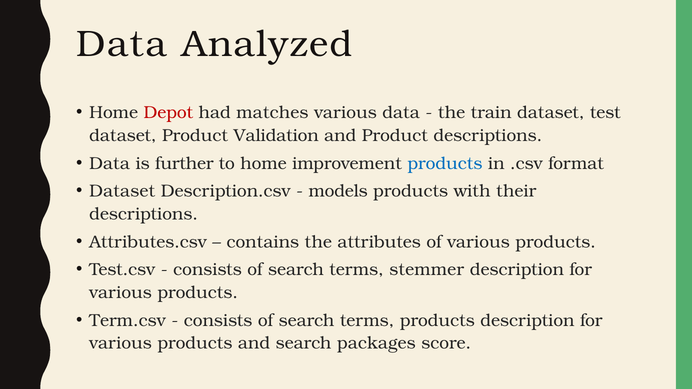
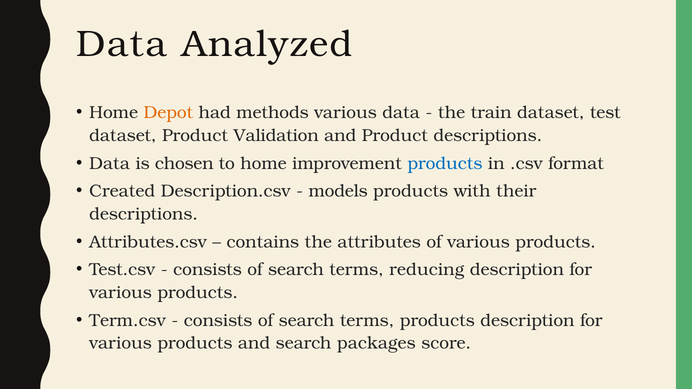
Depot colour: red -> orange
matches: matches -> methods
further: further -> chosen
Dataset at (122, 191): Dataset -> Created
stemmer: stemmer -> reducing
